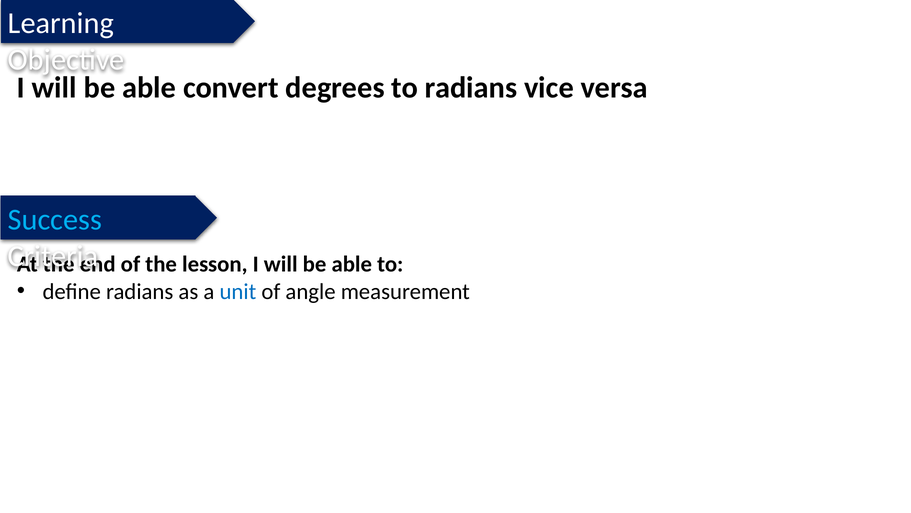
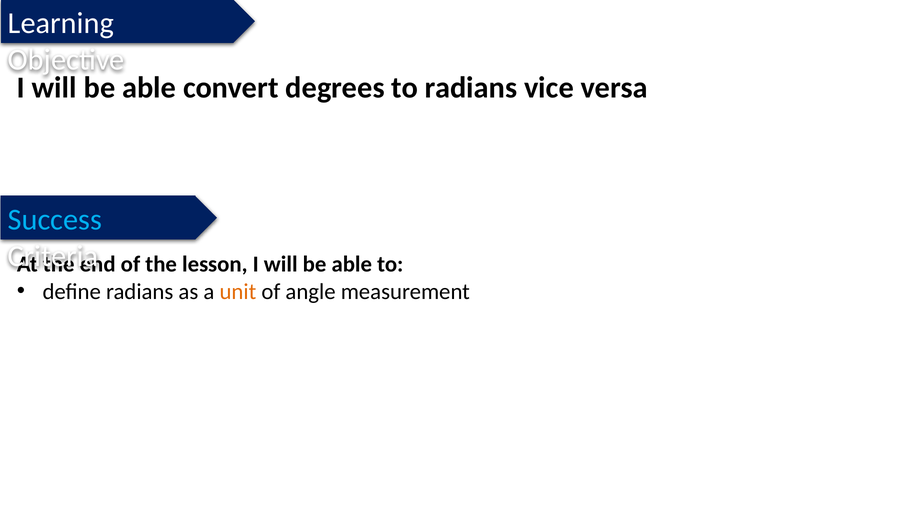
unit colour: blue -> orange
